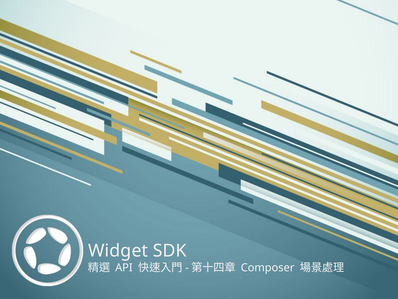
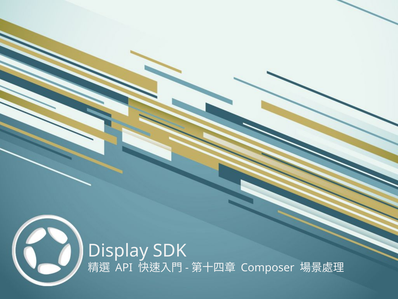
Widget: Widget -> Display
